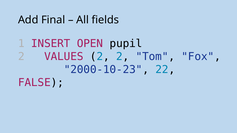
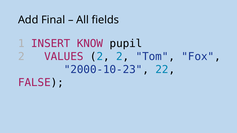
OPEN: OPEN -> KNOW
